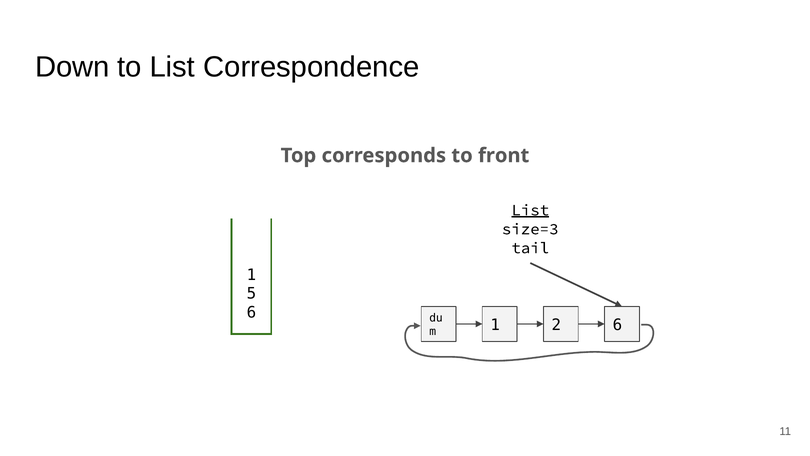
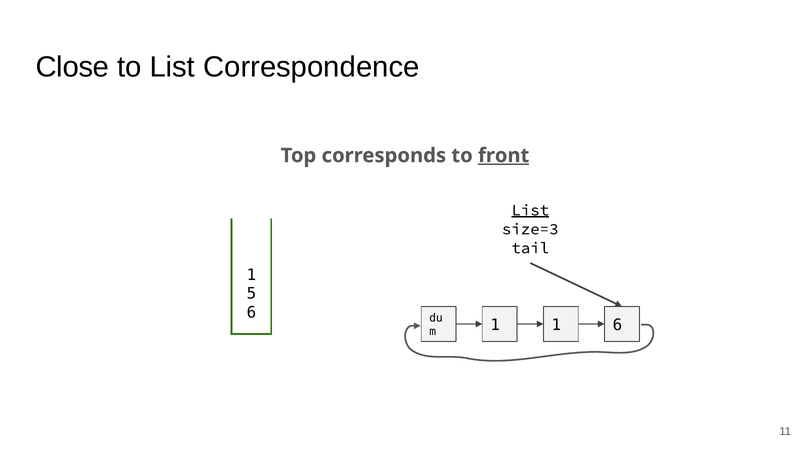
Down: Down -> Close
front underline: none -> present
1 2: 2 -> 1
